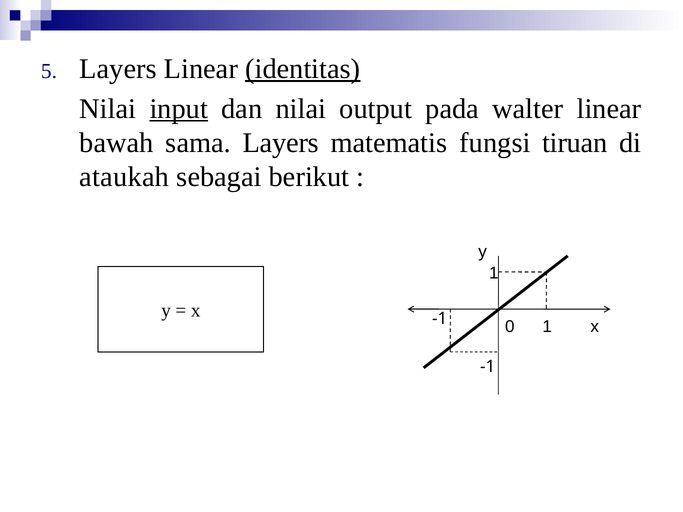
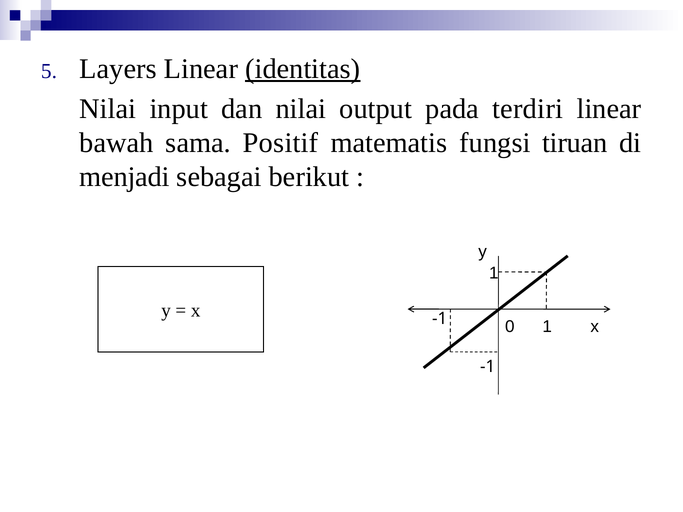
input underline: present -> none
walter: walter -> terdiri
sama Layers: Layers -> Positif
ataukah: ataukah -> menjadi
